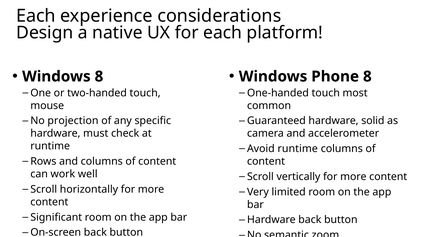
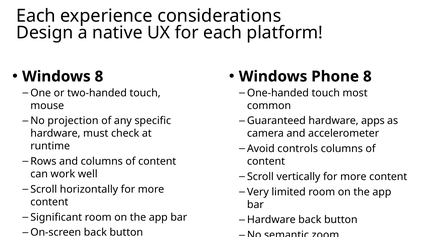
solid: solid -> apps
Avoid runtime: runtime -> controls
